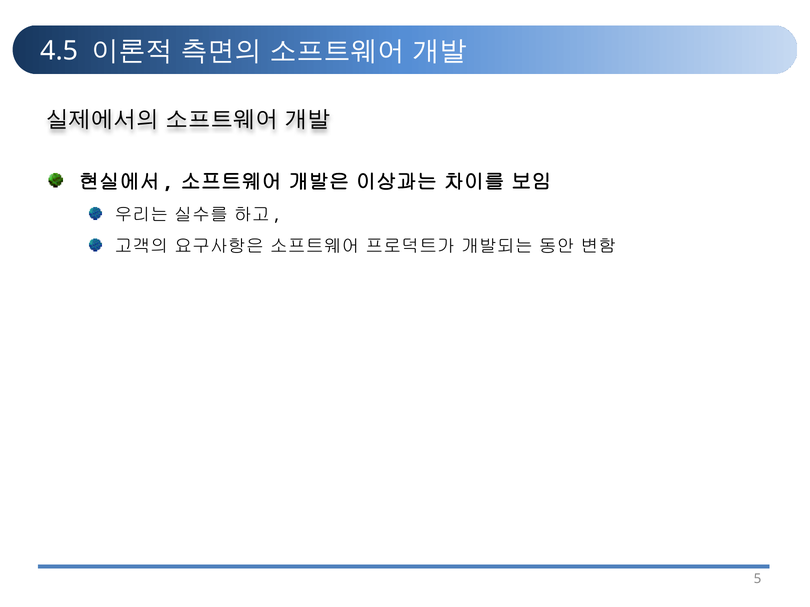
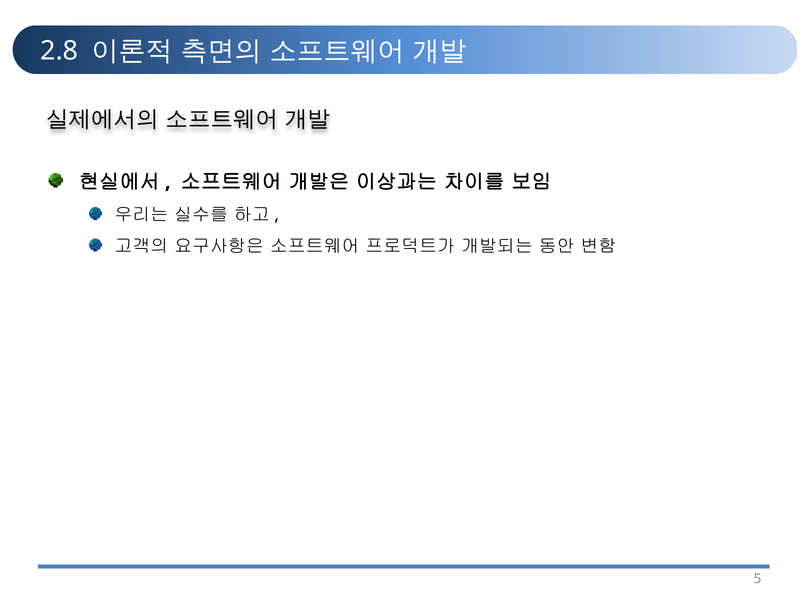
4.5: 4.5 -> 2.8
